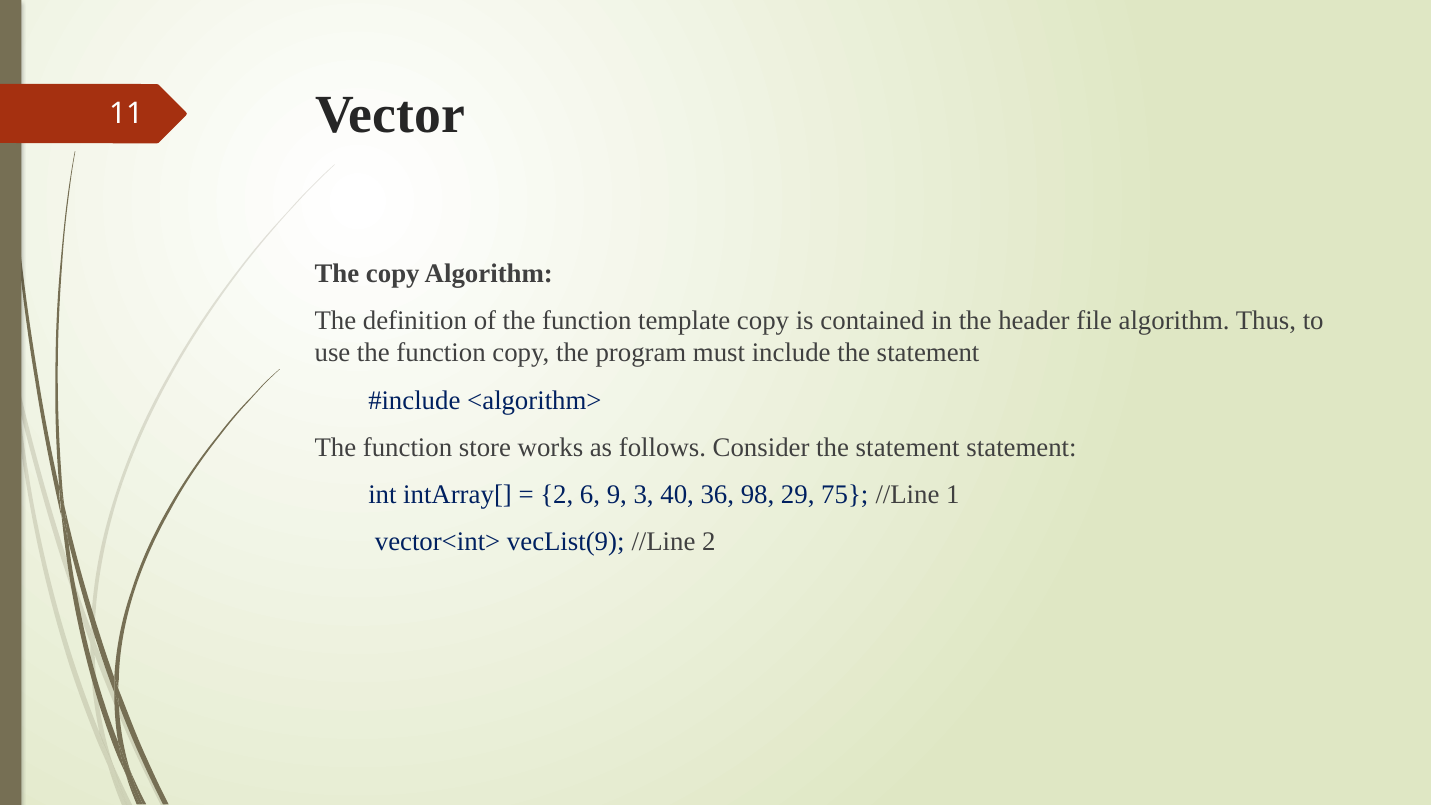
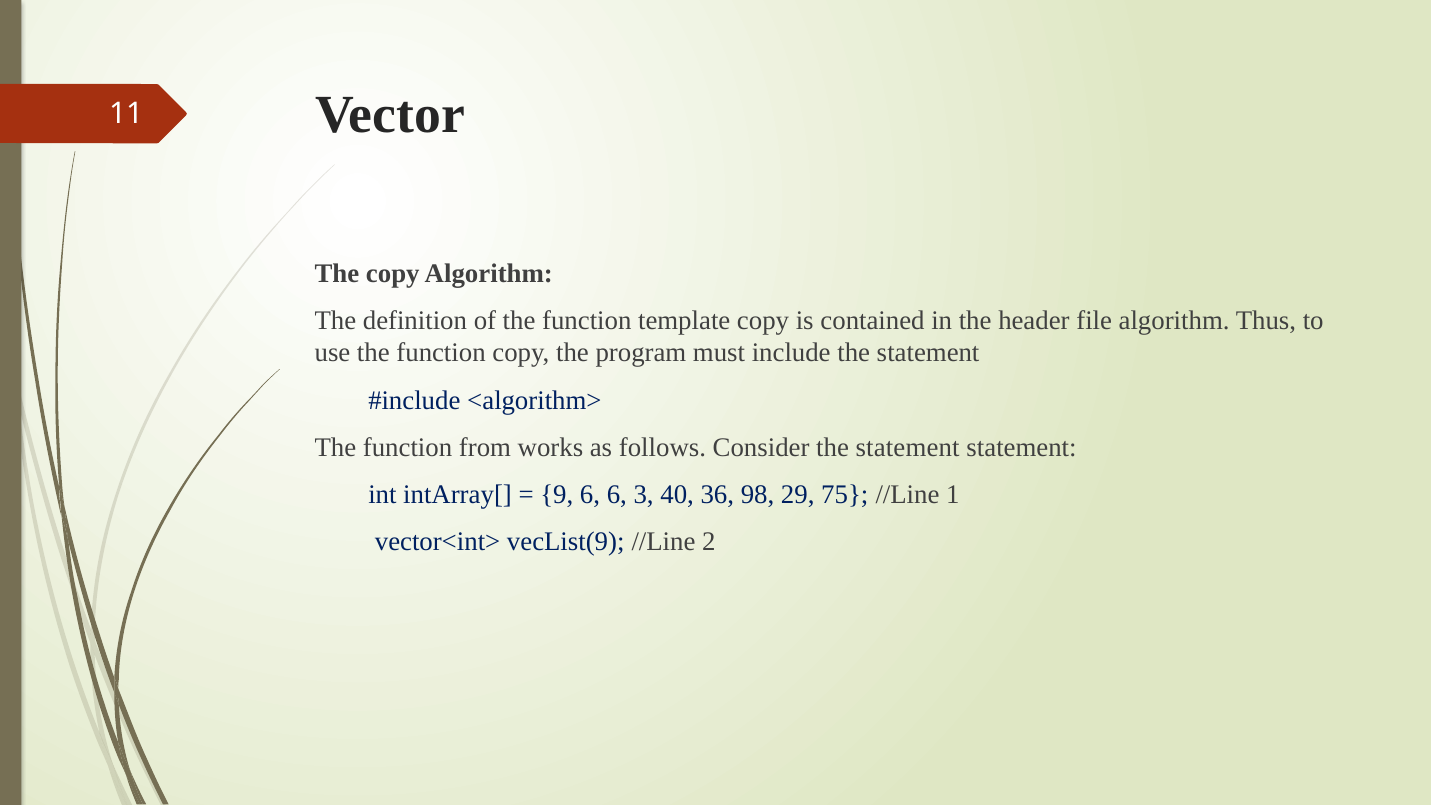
store: store -> from
2 at (557, 494): 2 -> 9
6 9: 9 -> 6
